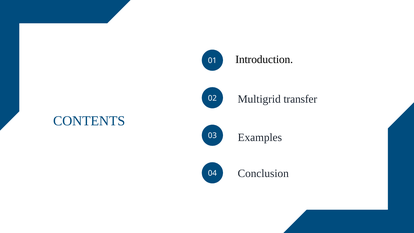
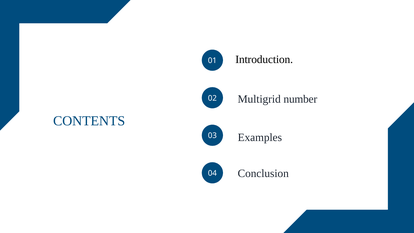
transfer: transfer -> number
